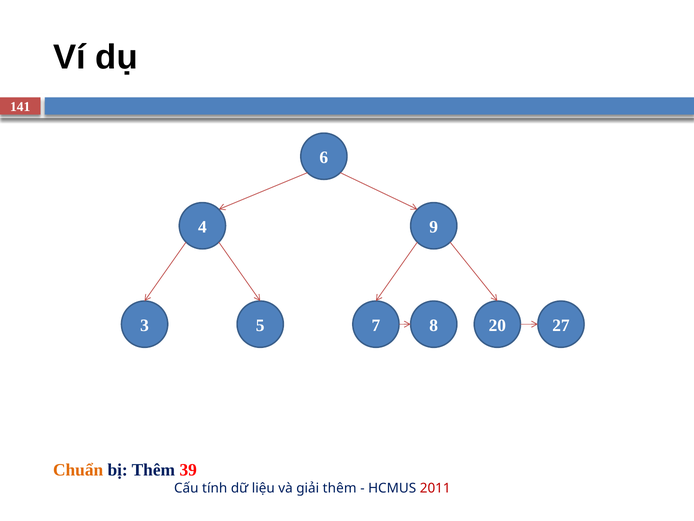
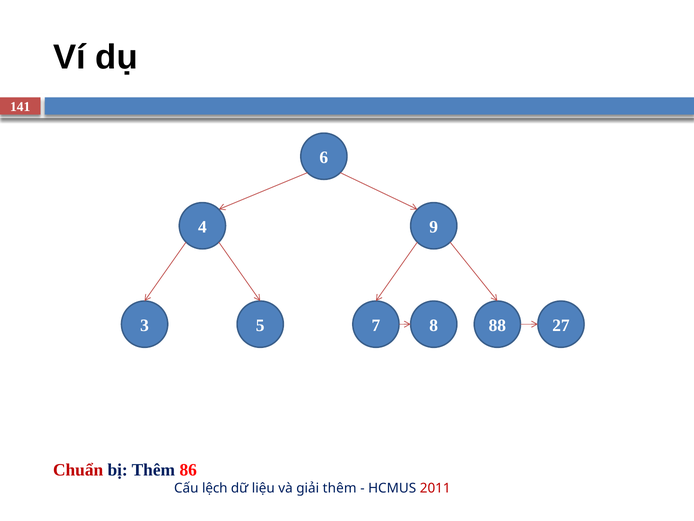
20: 20 -> 88
Chuẩn colour: orange -> red
39: 39 -> 86
tính: tính -> lệch
